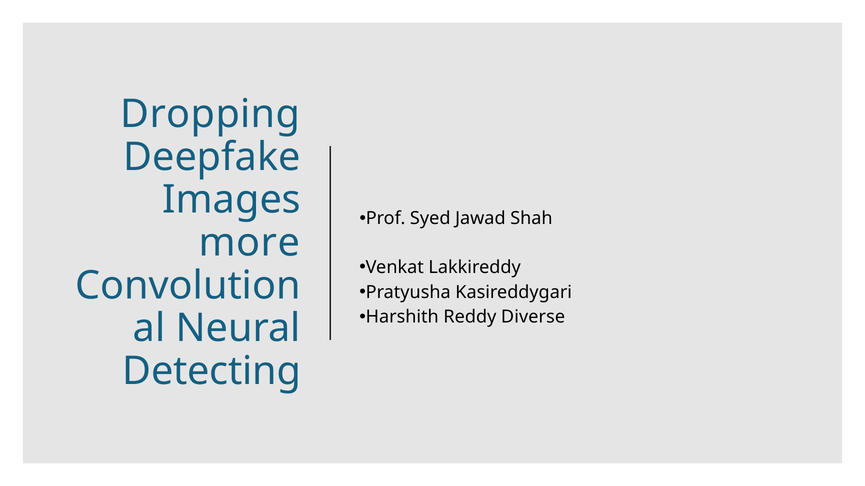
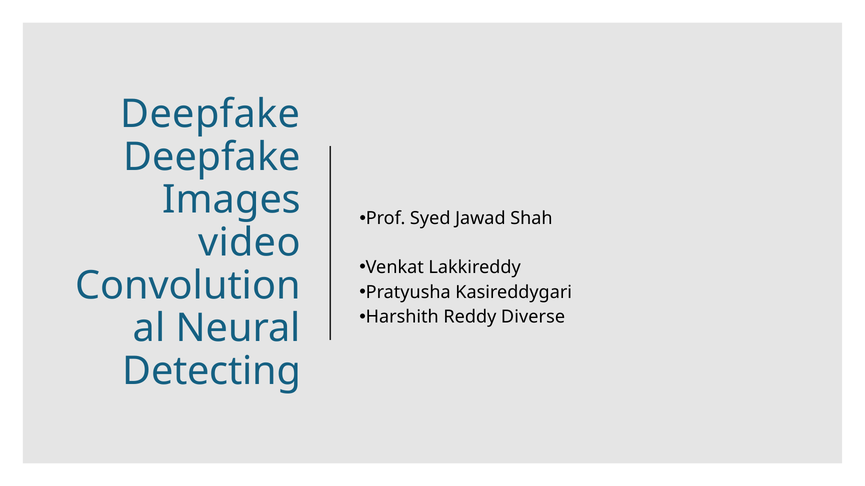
Dropping at (210, 114): Dropping -> Deepfake
more: more -> video
